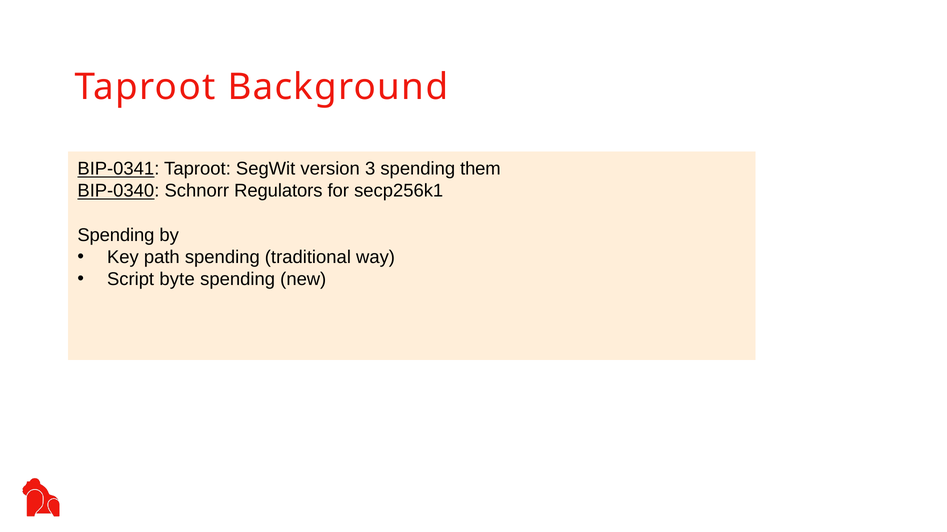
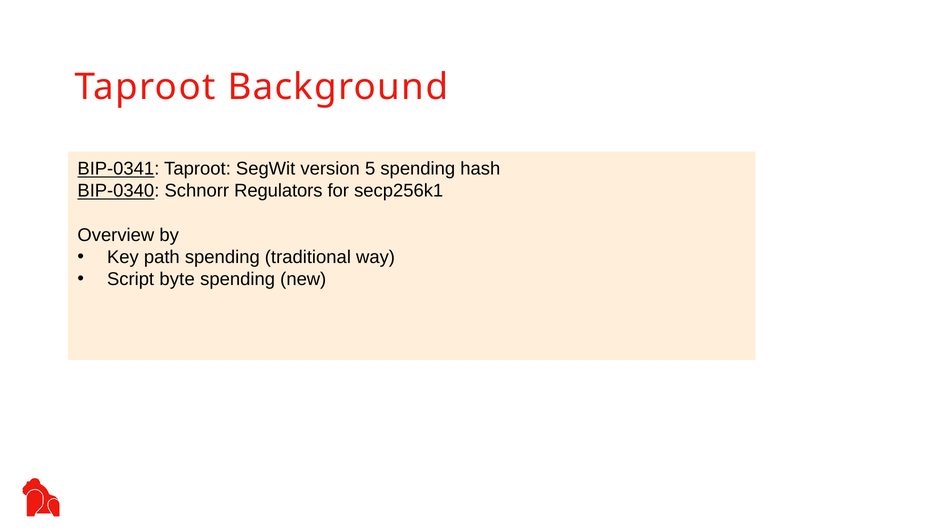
3: 3 -> 5
them: them -> hash
Spending at (116, 235): Spending -> Overview
